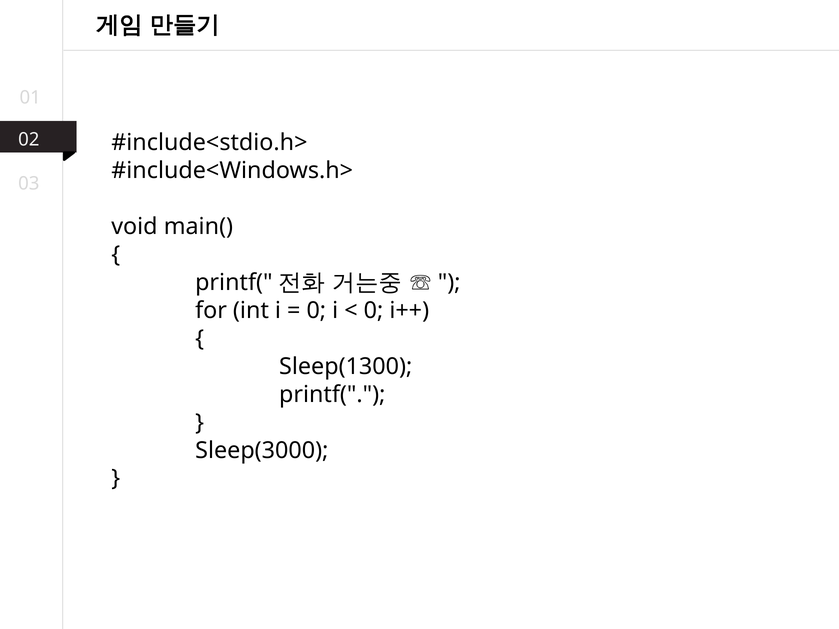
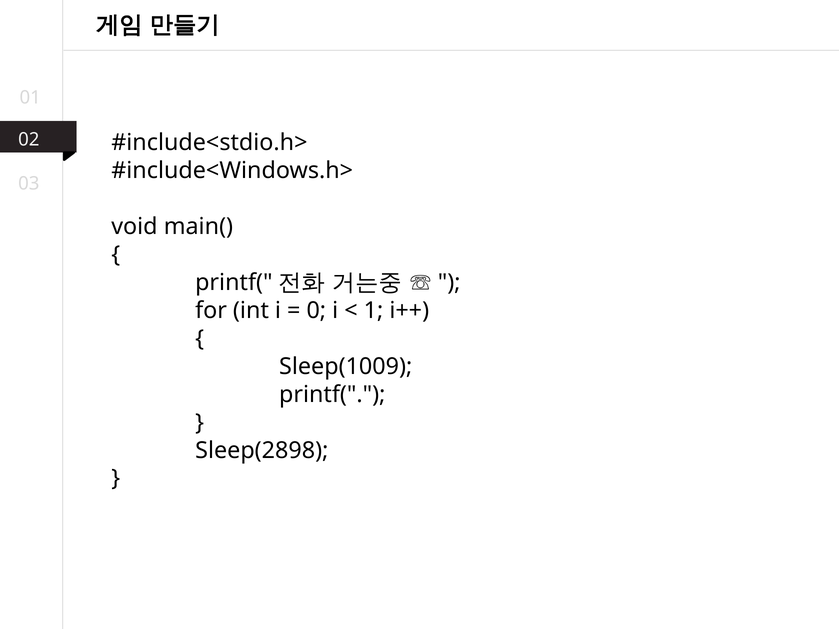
0 at (373, 311): 0 -> 1
Sleep(1300: Sleep(1300 -> Sleep(1009
Sleep(3000: Sleep(3000 -> Sleep(2898
